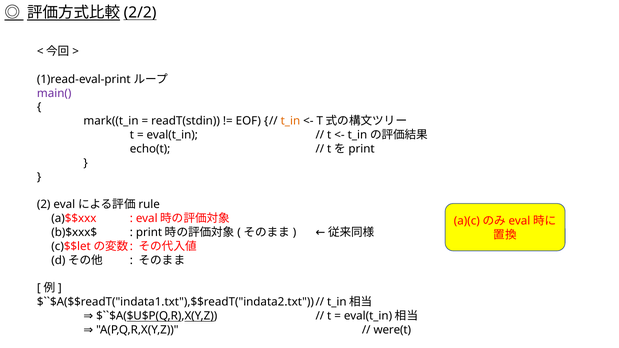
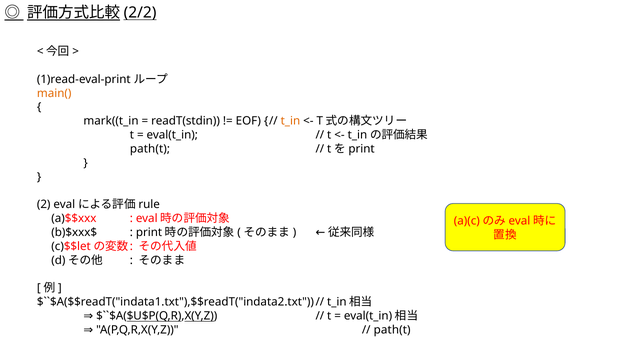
main( colour: purple -> orange
echo(t at (150, 149): echo(t -> path(t
were(t at (392, 330): were(t -> path(t
